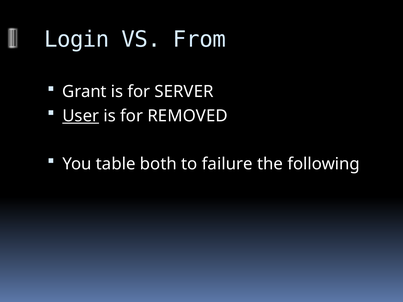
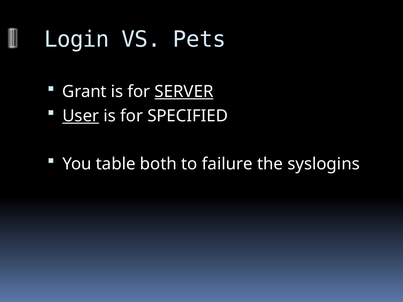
From: From -> Pets
SERVER underline: none -> present
REMOVED: REMOVED -> SPECIFIED
following: following -> syslogins
